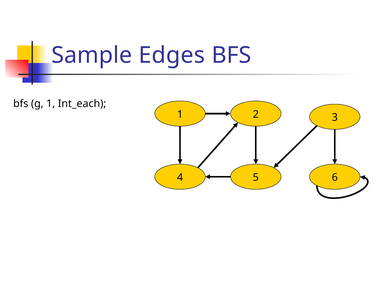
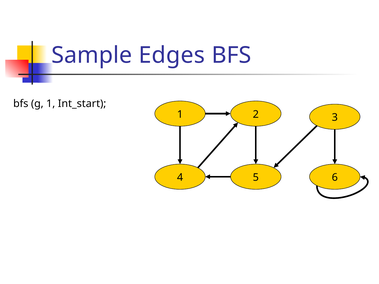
Int_each: Int_each -> Int_start
